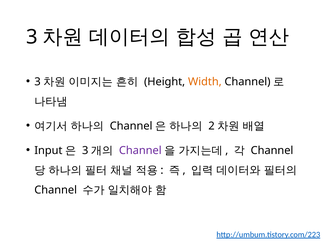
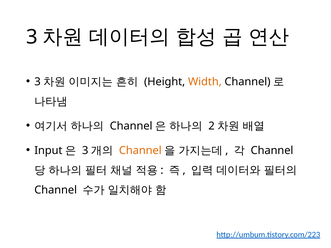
Channel at (140, 151) colour: purple -> orange
